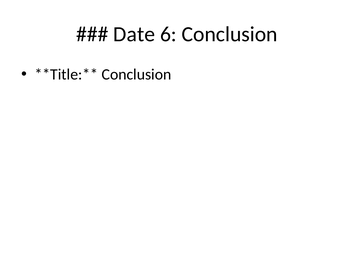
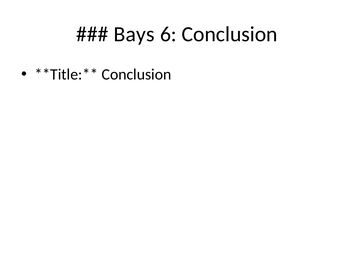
Date: Date -> Bays
